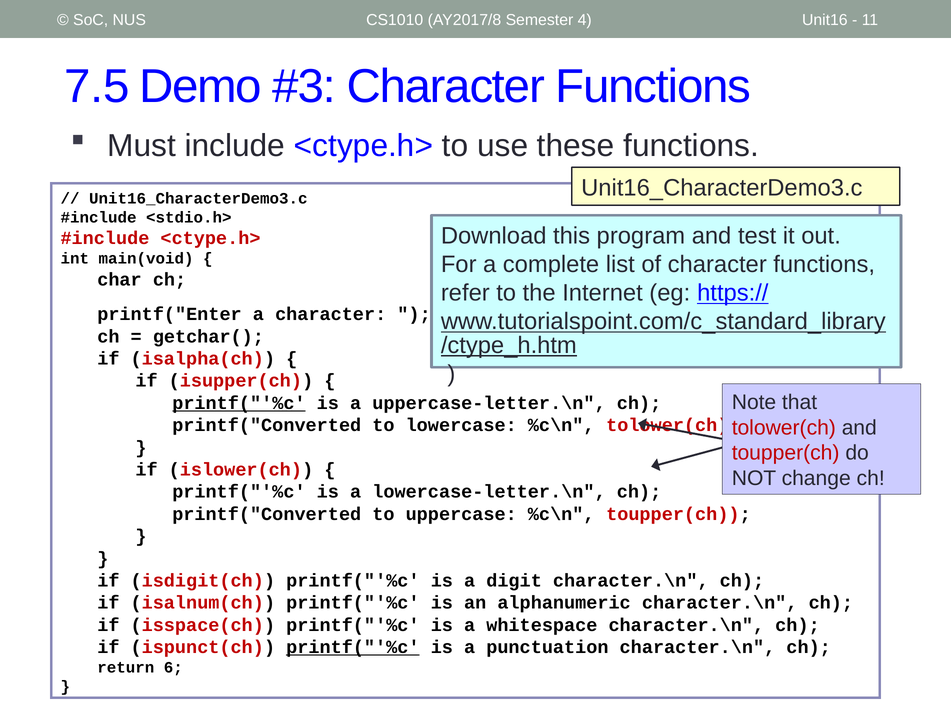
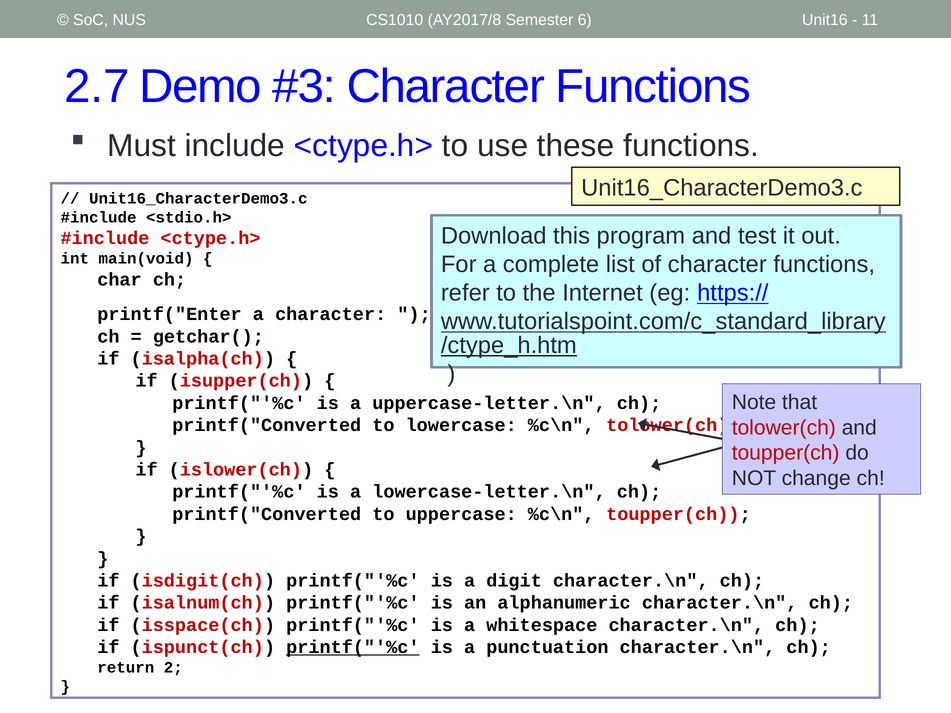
4: 4 -> 6
7.5: 7.5 -> 2.7
printf("'%c at (239, 403) underline: present -> none
6: 6 -> 2
